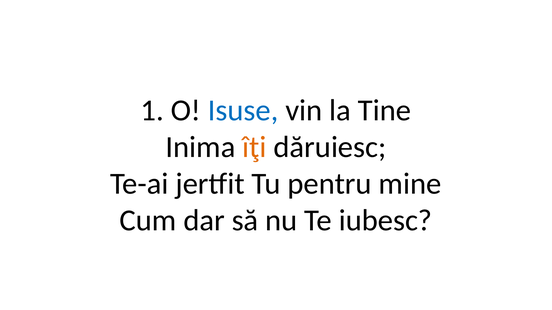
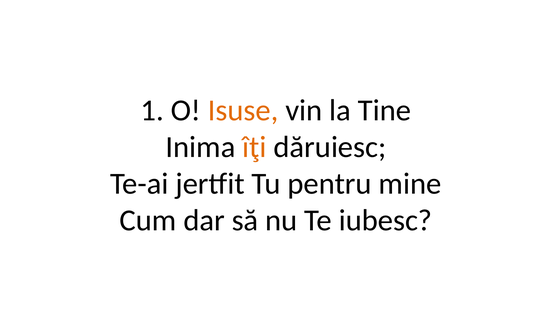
Isuse colour: blue -> orange
